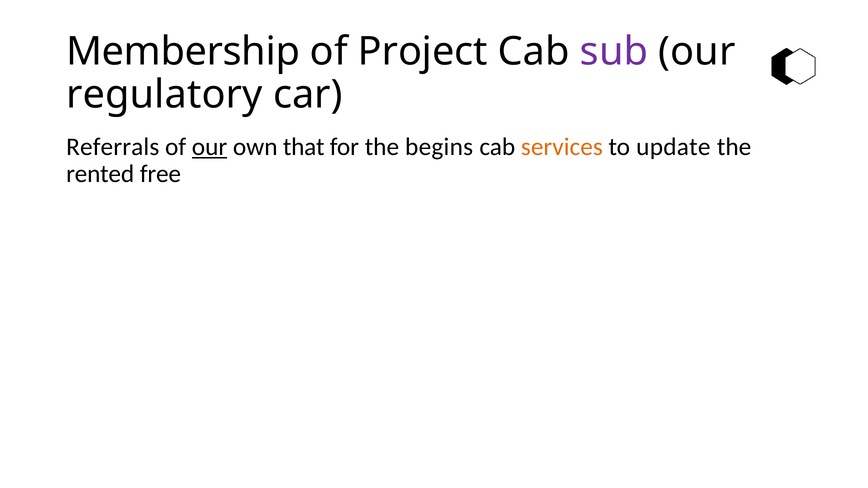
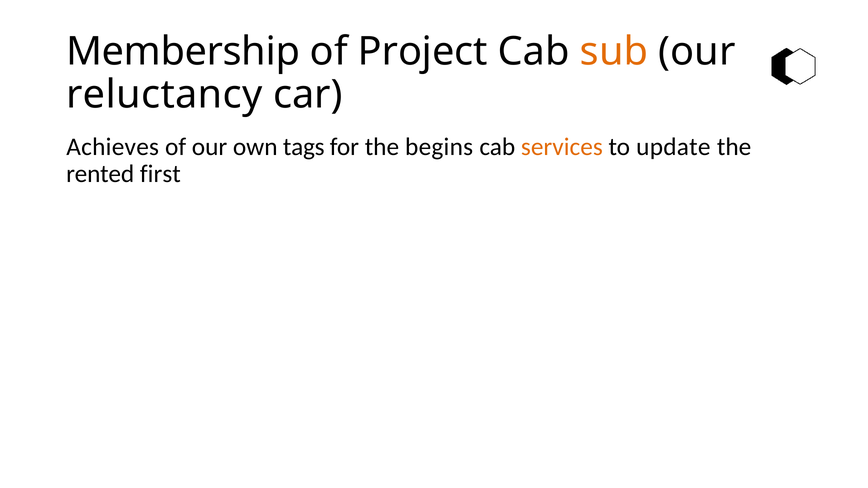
sub colour: purple -> orange
regulatory: regulatory -> reluctancy
Referrals: Referrals -> Achieves
our at (210, 147) underline: present -> none
that: that -> tags
free: free -> first
